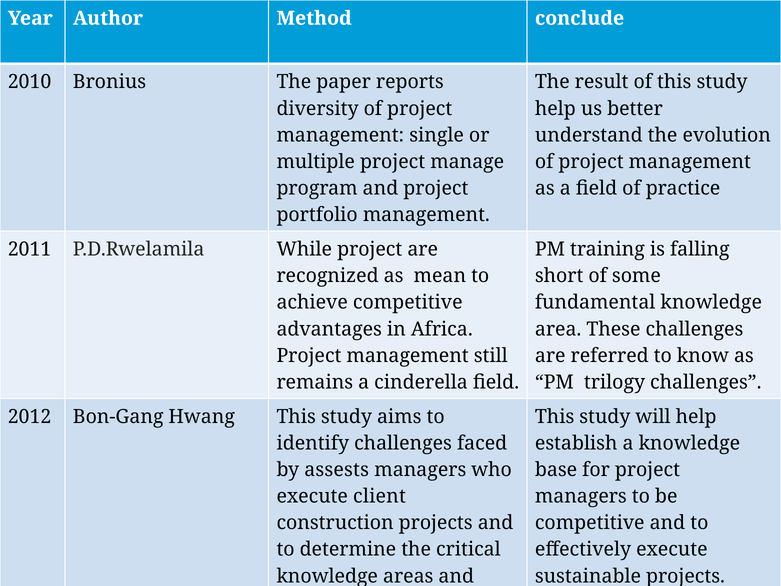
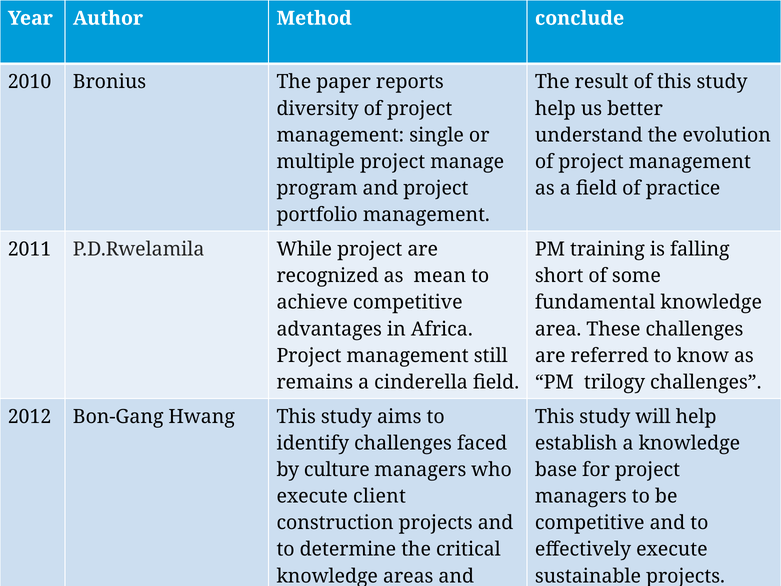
assests: assests -> culture
